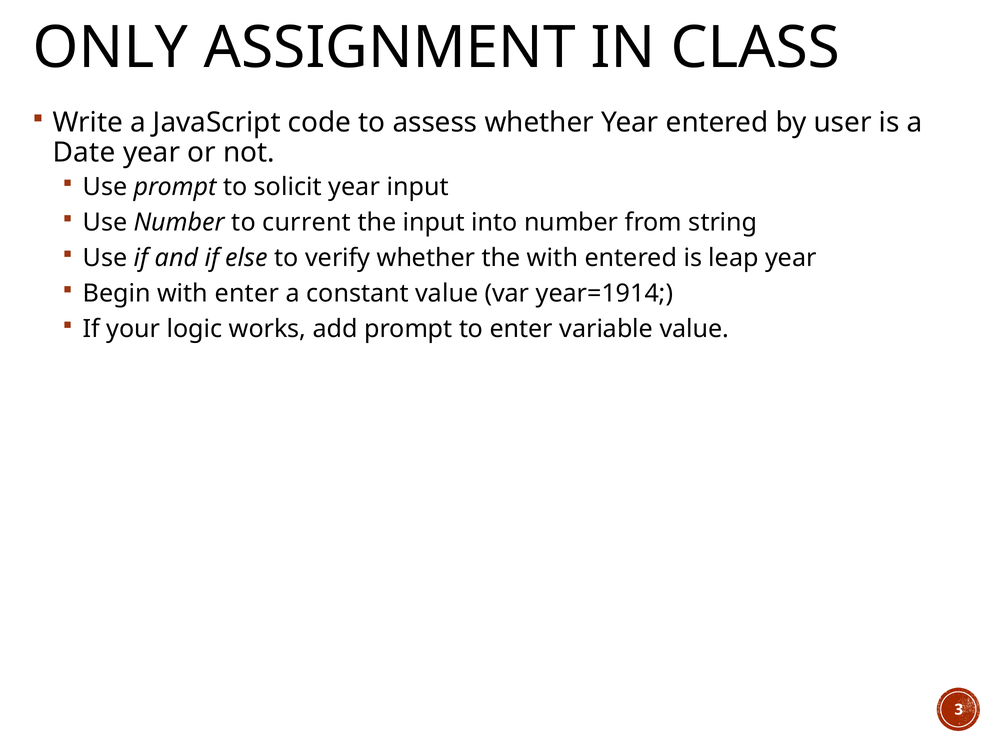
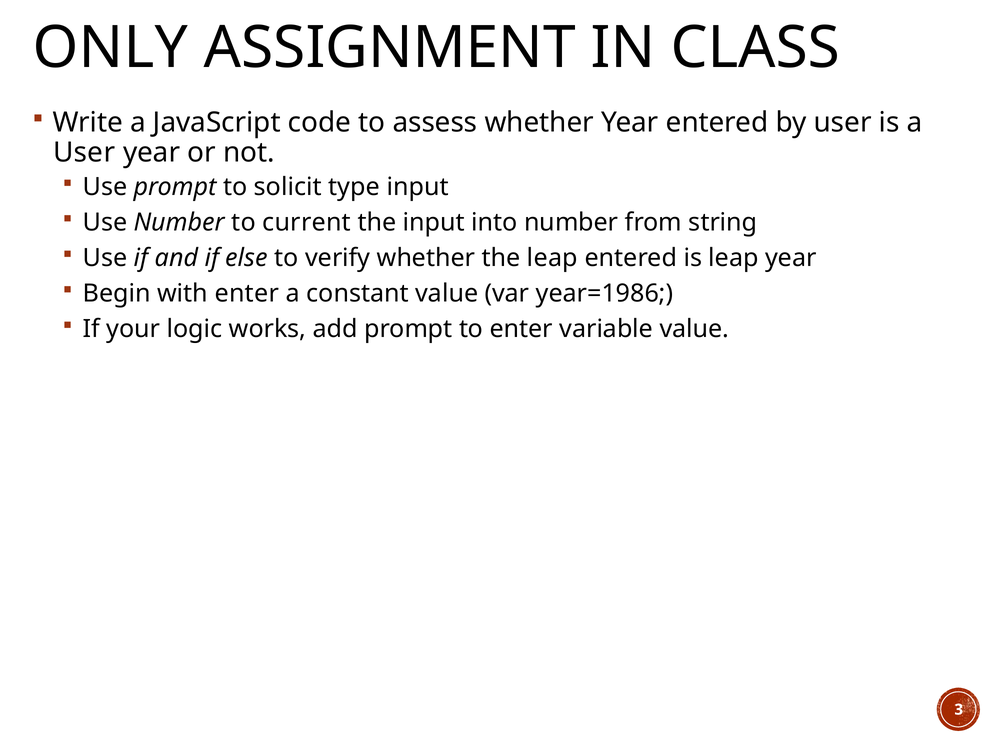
Date at (84, 153): Date -> User
solicit year: year -> type
the with: with -> leap
year=1914: year=1914 -> year=1986
